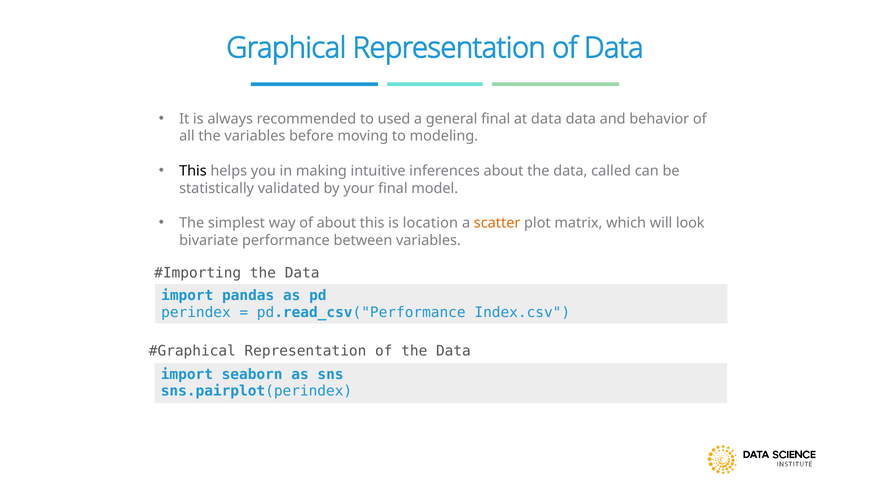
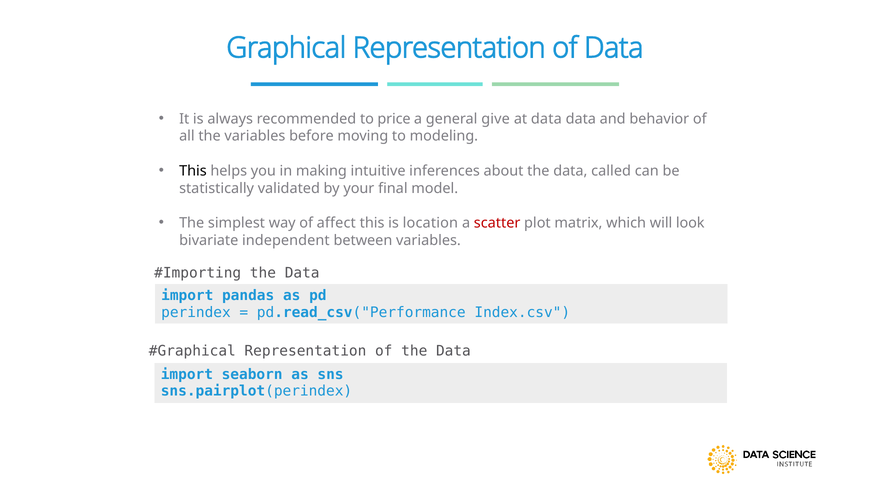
used: used -> price
general final: final -> give
of about: about -> affect
scatter colour: orange -> red
performance: performance -> independent
